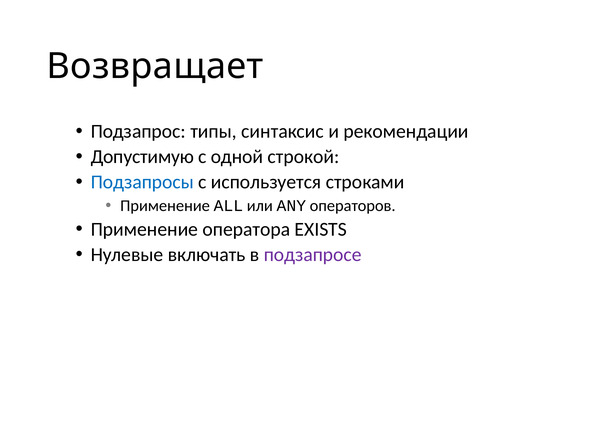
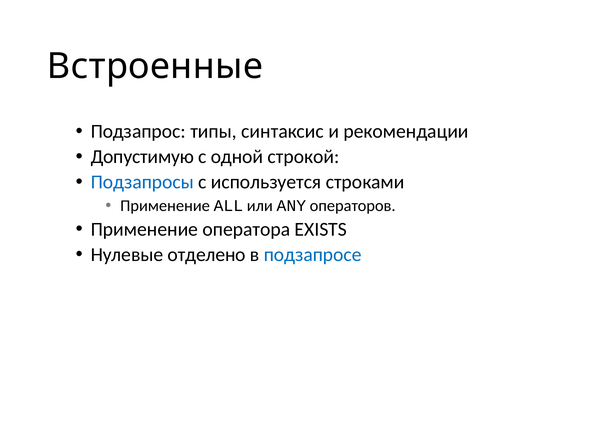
Возвращает: Возвращает -> Встроенные
включать: включать -> отделено
подзапросе colour: purple -> blue
